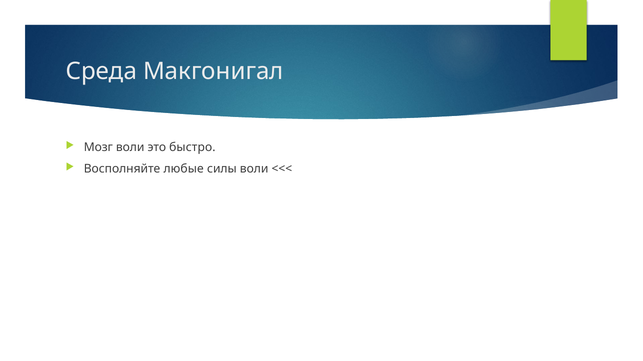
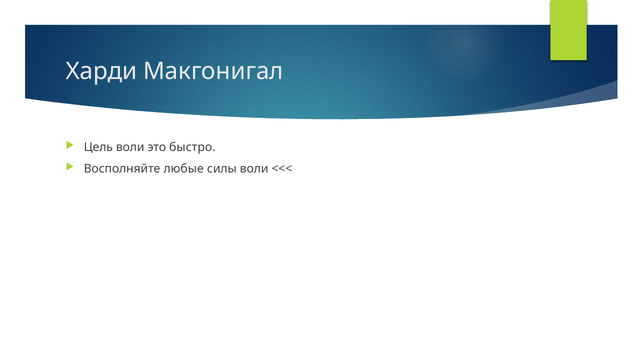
Среда: Среда -> Харди
Мозг: Мозг -> Цель
